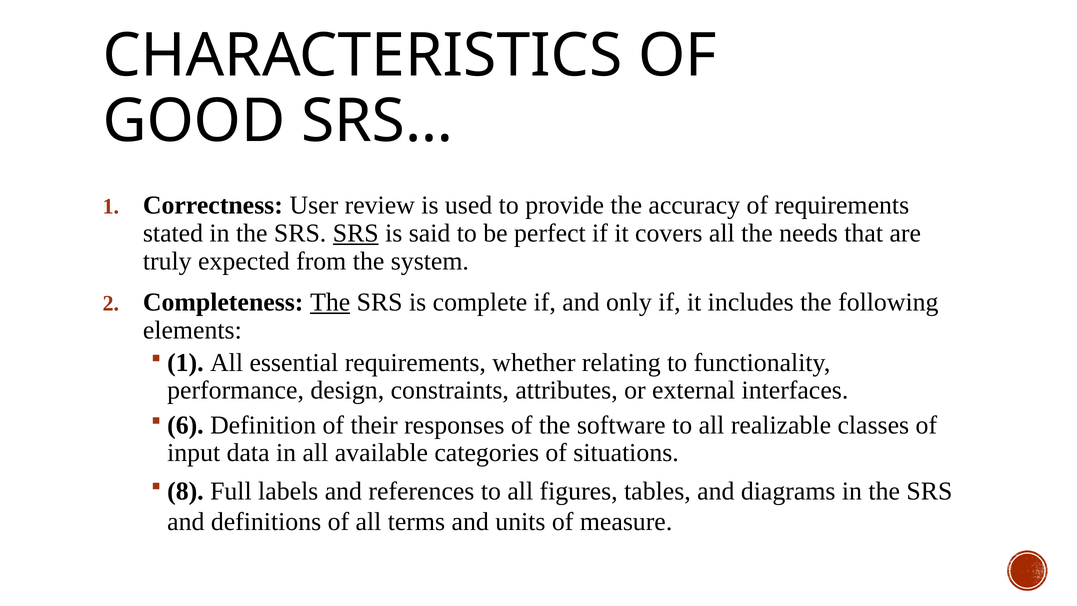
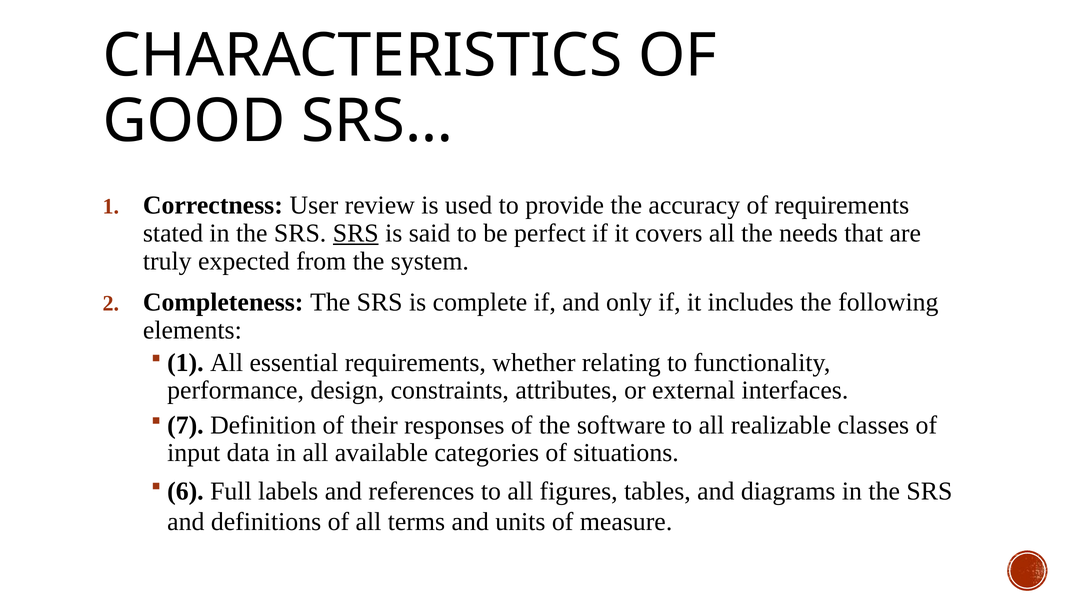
The at (330, 302) underline: present -> none
6: 6 -> 7
8: 8 -> 6
